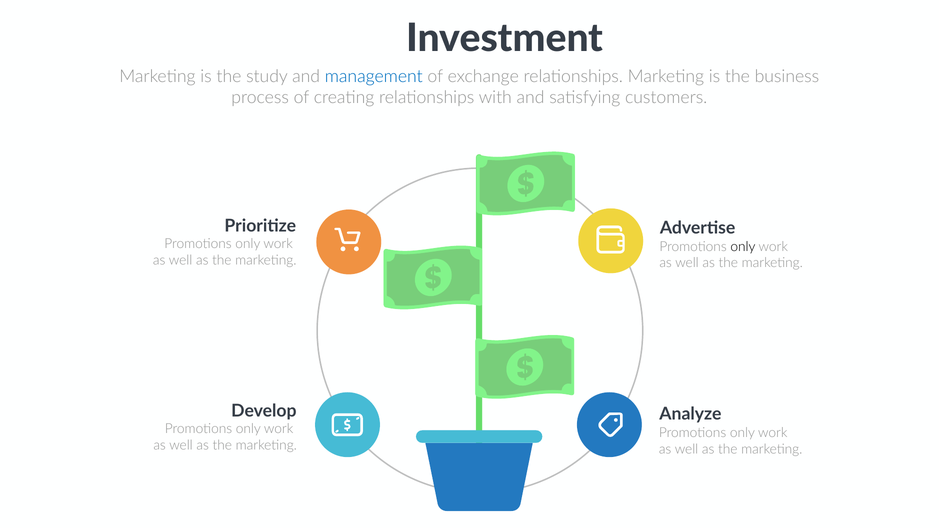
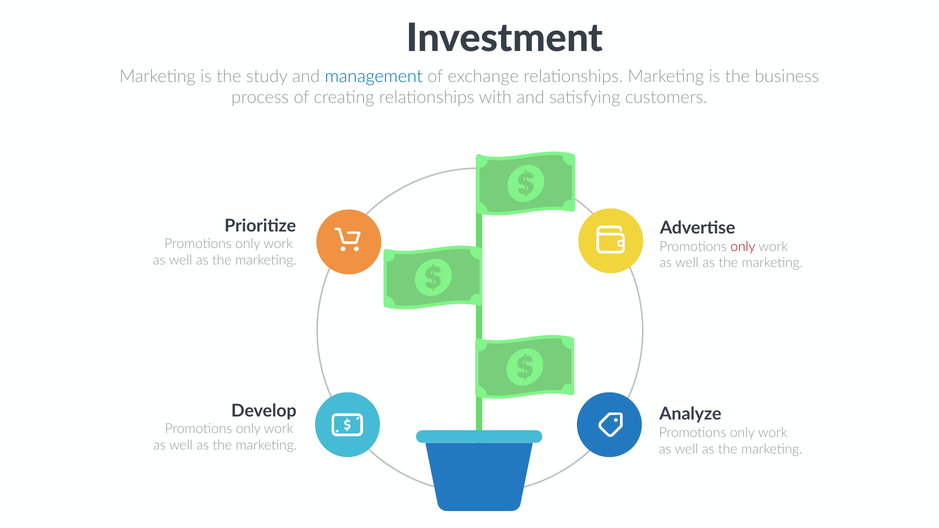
only at (743, 247) colour: black -> red
